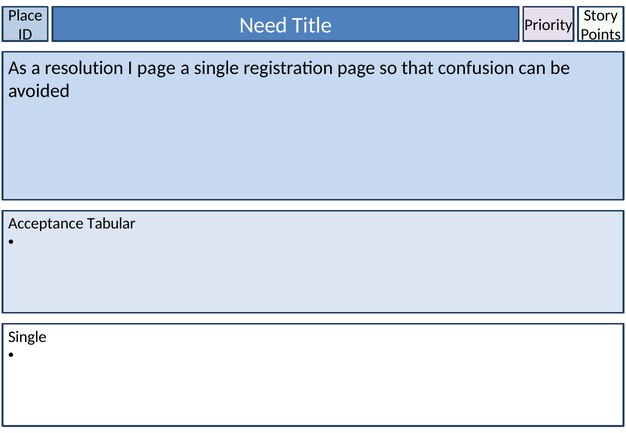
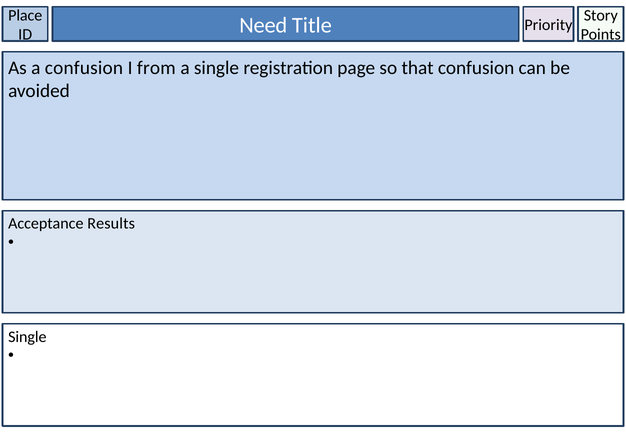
a resolution: resolution -> confusion
I page: page -> from
Tabular: Tabular -> Results
